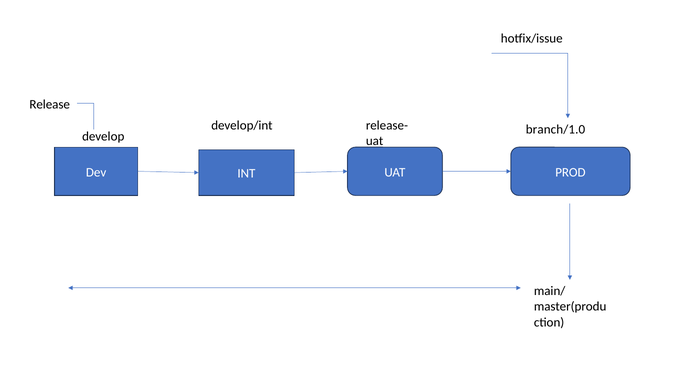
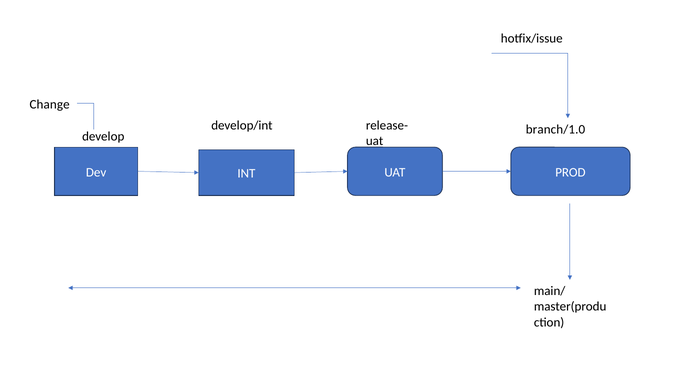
Release: Release -> Change
